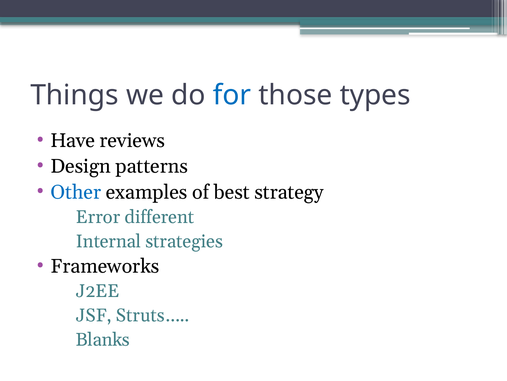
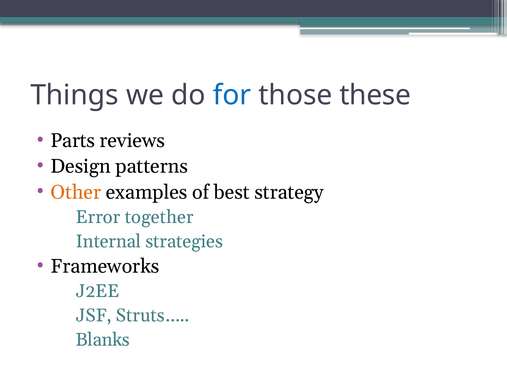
types: types -> these
Have: Have -> Parts
Other colour: blue -> orange
different: different -> together
